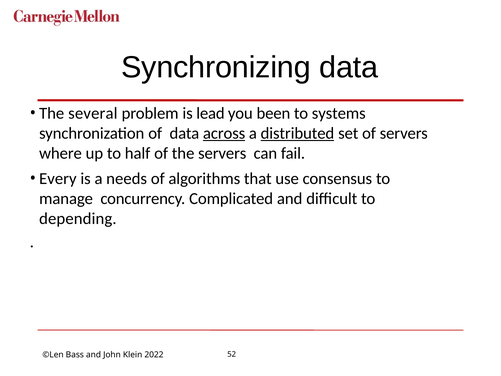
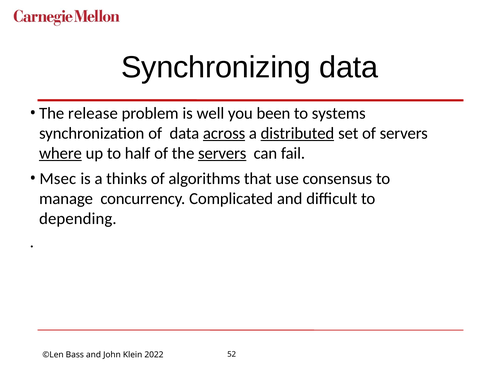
several: several -> release
lead: lead -> well
where underline: none -> present
servers at (222, 153) underline: none -> present
Every: Every -> Msec
needs: needs -> thinks
